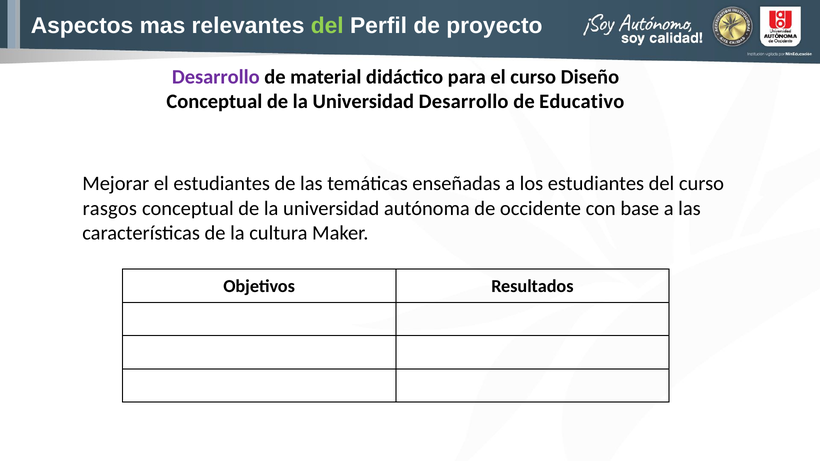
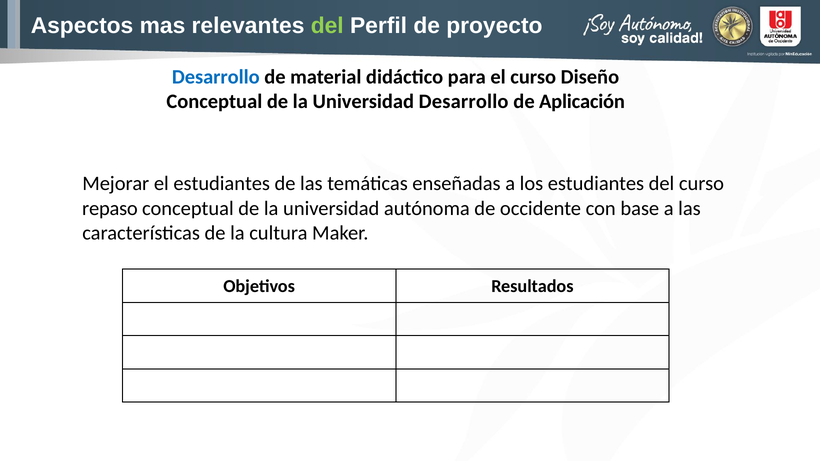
Desarrollo at (216, 77) colour: purple -> blue
Educativo: Educativo -> Aplicación
rasgos: rasgos -> repaso
